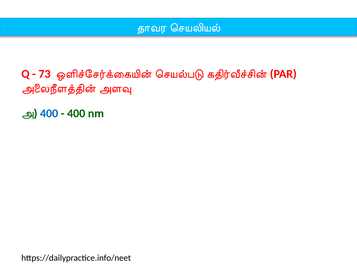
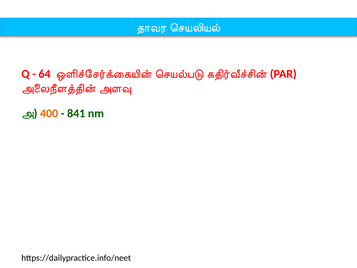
73: 73 -> 64
400 at (49, 113) colour: blue -> orange
400 at (76, 113): 400 -> 841
